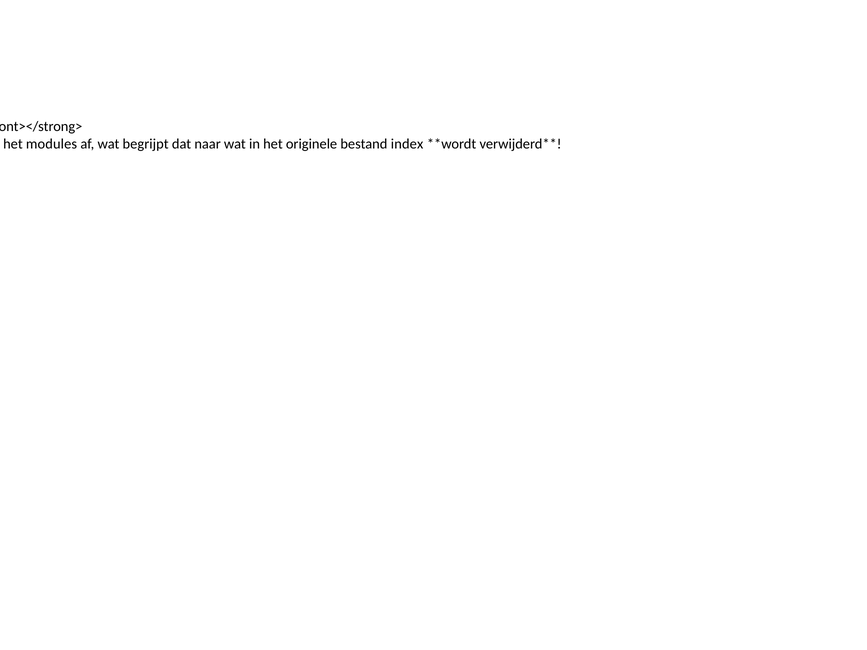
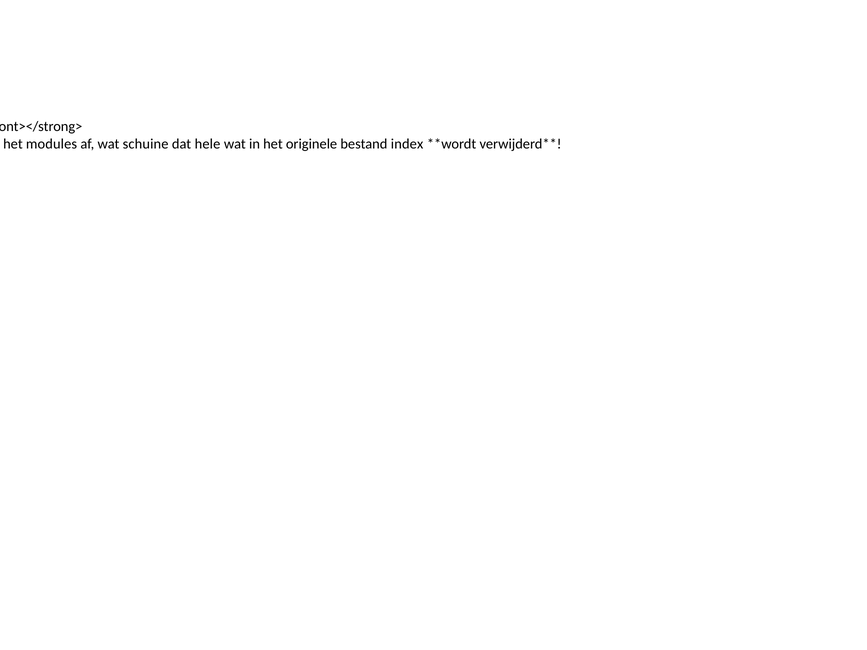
begrijpt: begrijpt -> schuine
naar: naar -> hele
